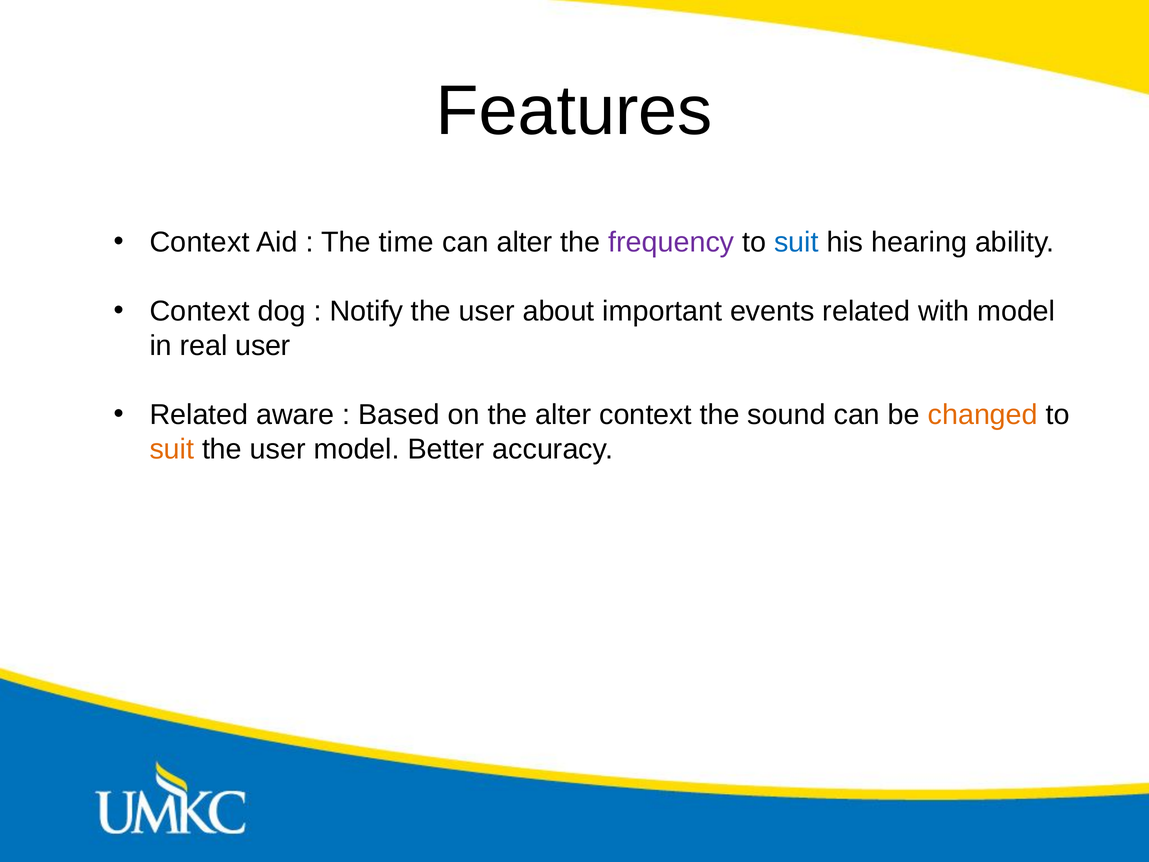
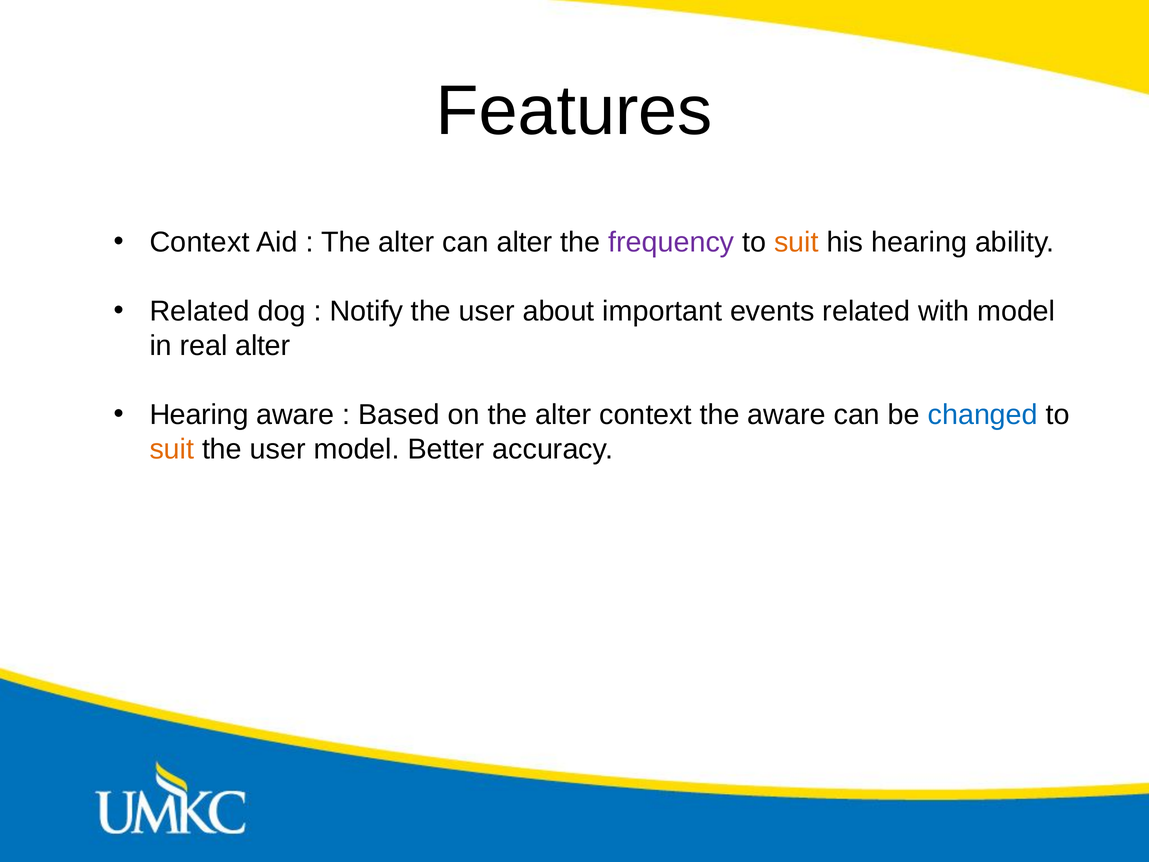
time at (406, 242): time -> alter
suit at (796, 242) colour: blue -> orange
Context at (200, 311): Context -> Related
real user: user -> alter
Related at (199, 415): Related -> Hearing
the sound: sound -> aware
changed colour: orange -> blue
